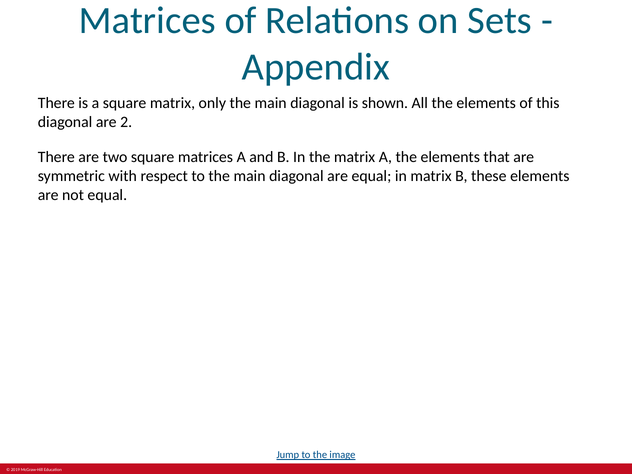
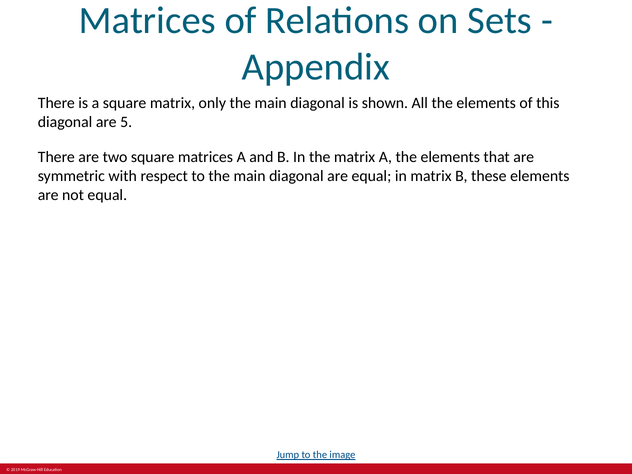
2: 2 -> 5
